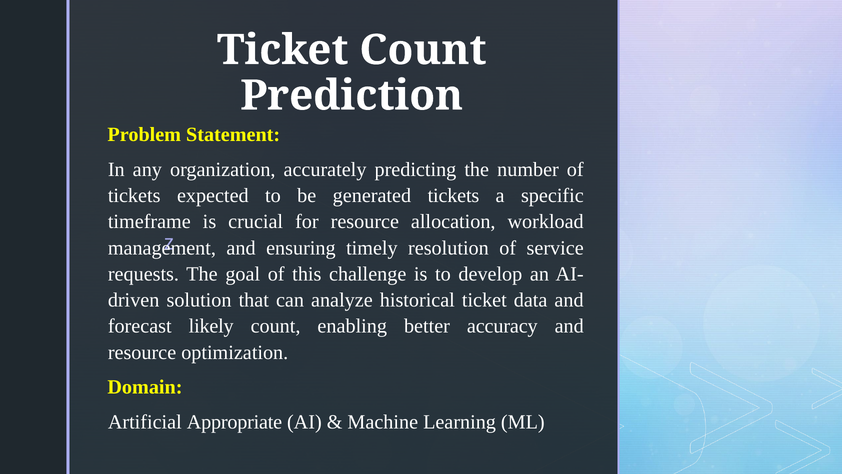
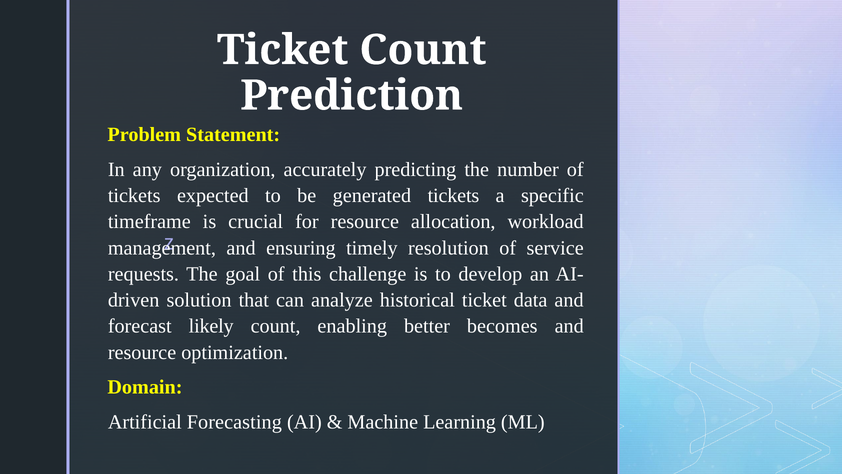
accuracy: accuracy -> becomes
Appropriate: Appropriate -> Forecasting
